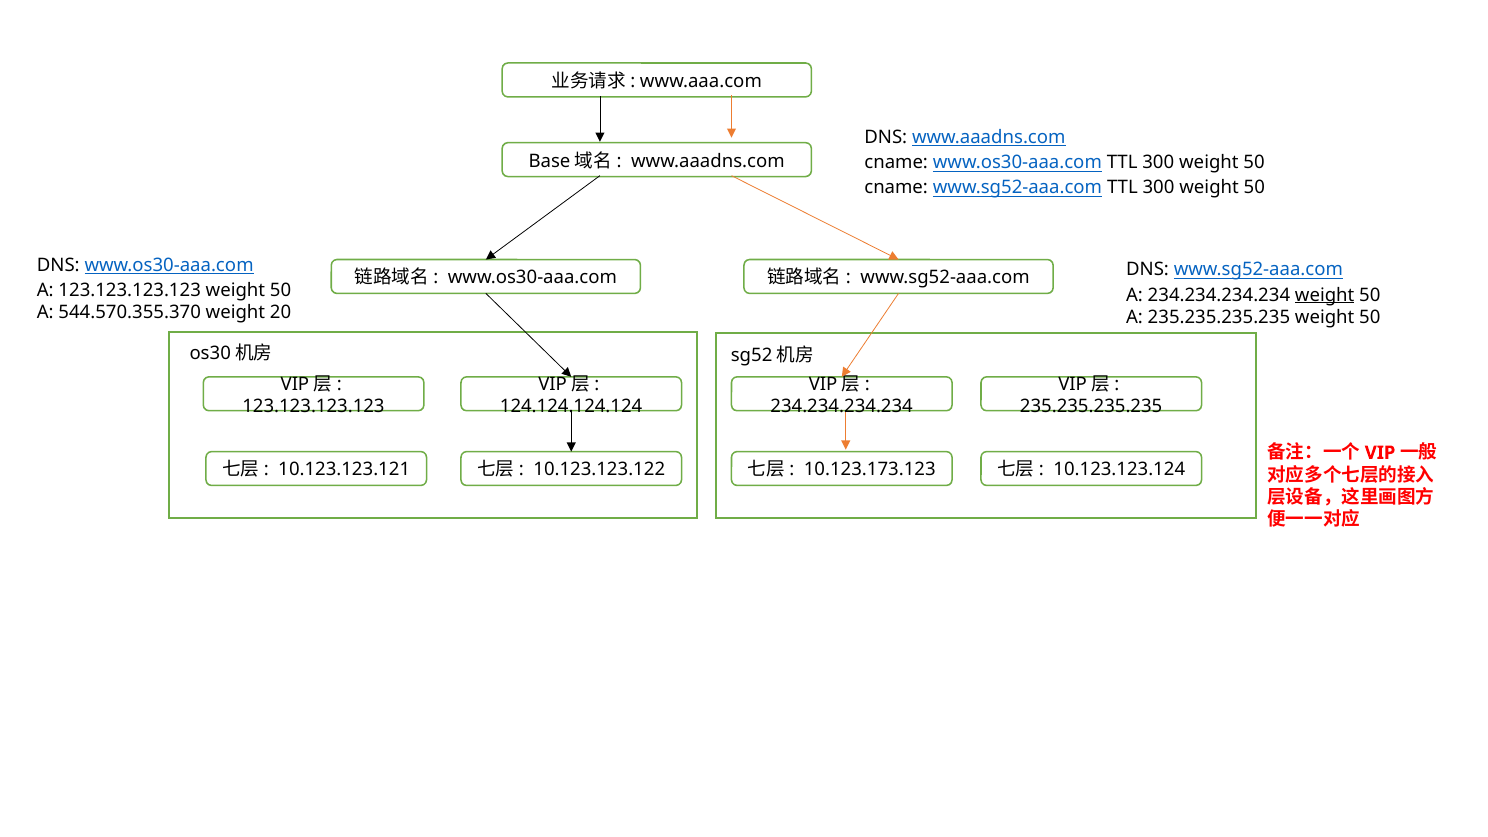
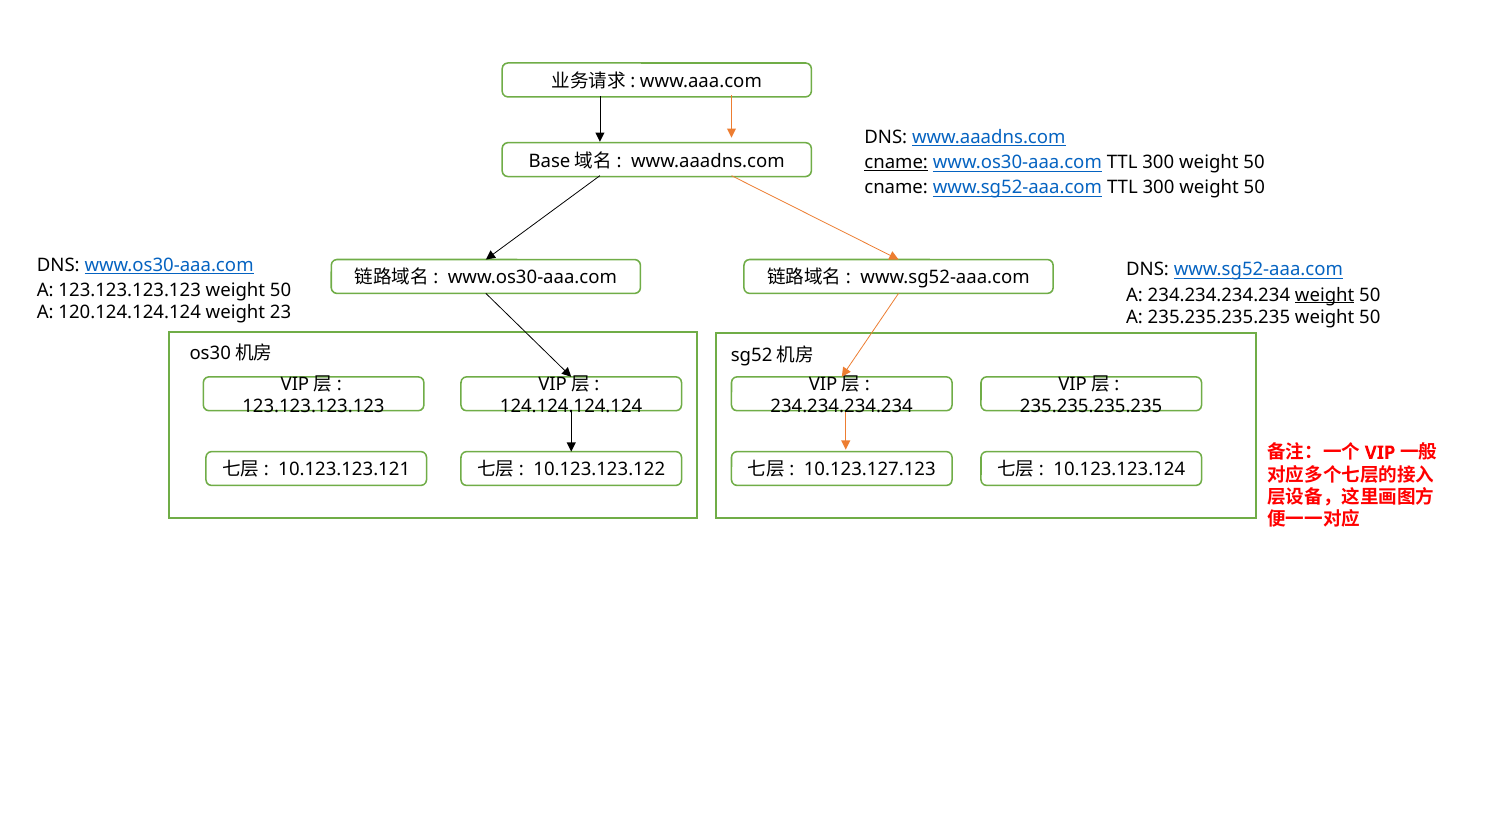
cname at (896, 163) underline: none -> present
544.570.355.370: 544.570.355.370 -> 120.124.124.124
20: 20 -> 23
10.123.173.123: 10.123.173.123 -> 10.123.127.123
